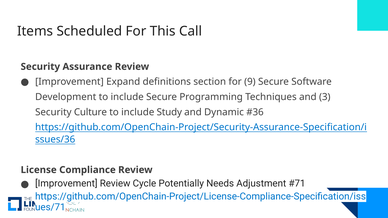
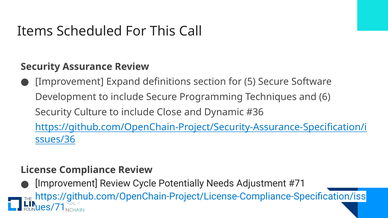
9: 9 -> 5
3: 3 -> 6
Study: Study -> Close
